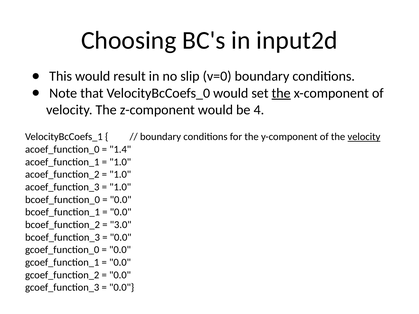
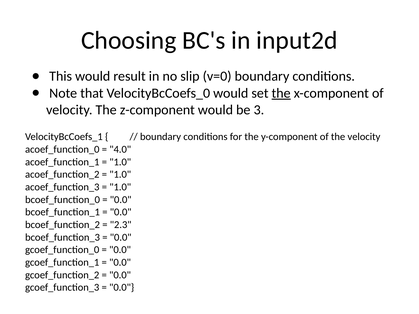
4: 4 -> 3
velocity at (364, 137) underline: present -> none
1.4: 1.4 -> 4.0
3.0: 3.0 -> 2.3
